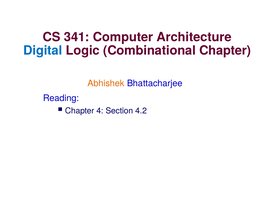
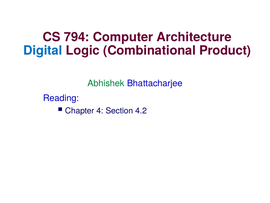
341: 341 -> 794
Combinational Chapter: Chapter -> Product
Abhishek colour: orange -> green
